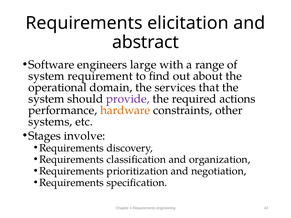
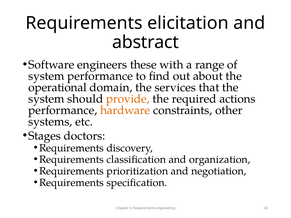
large: large -> these
system requirement: requirement -> performance
provide colour: purple -> orange
involve: involve -> doctors
